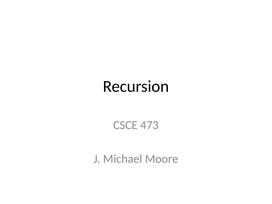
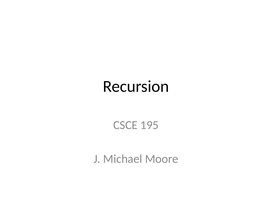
473: 473 -> 195
